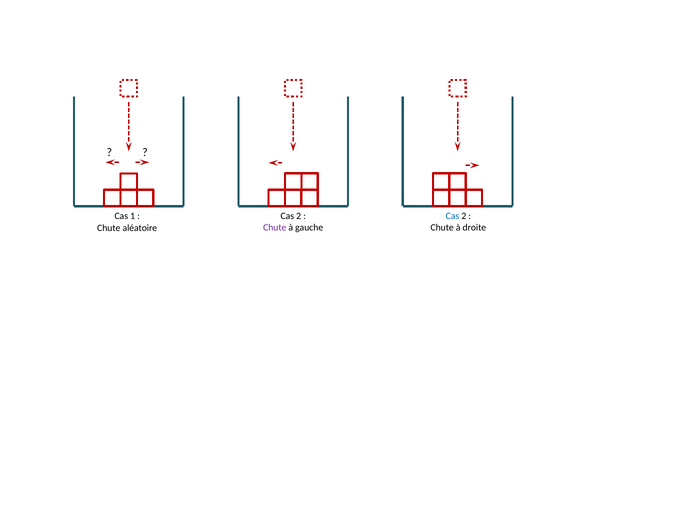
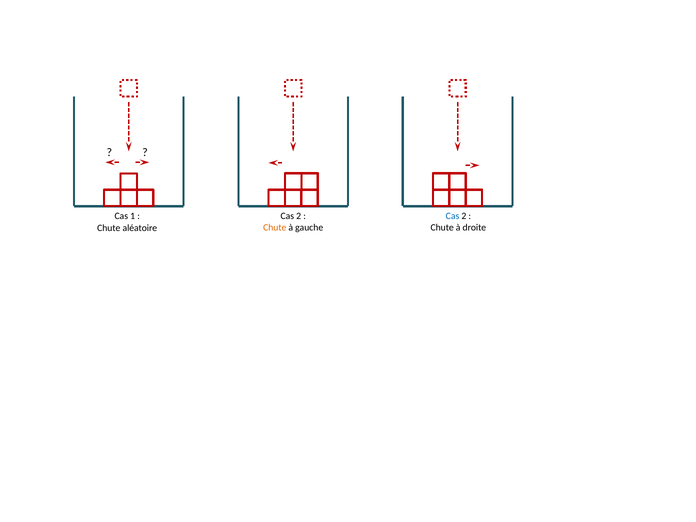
Chute at (275, 228) colour: purple -> orange
